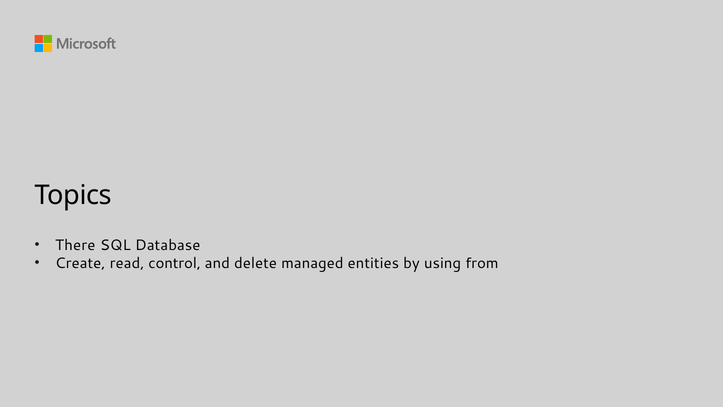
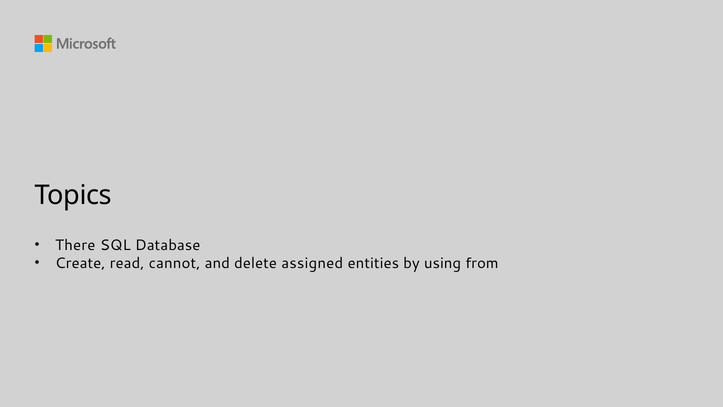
control: control -> cannot
managed: managed -> assigned
